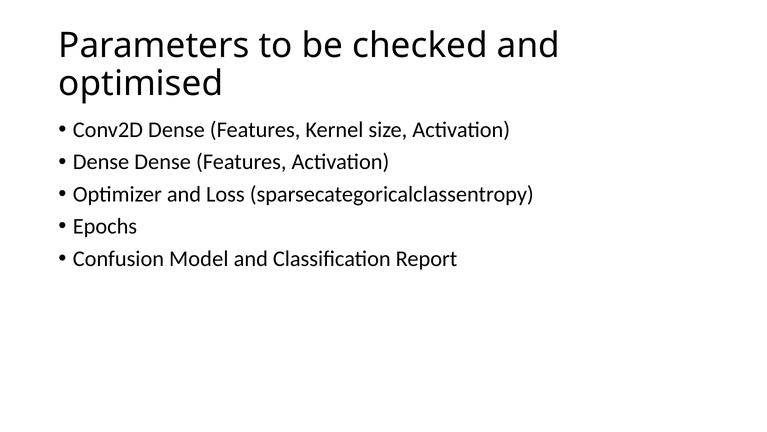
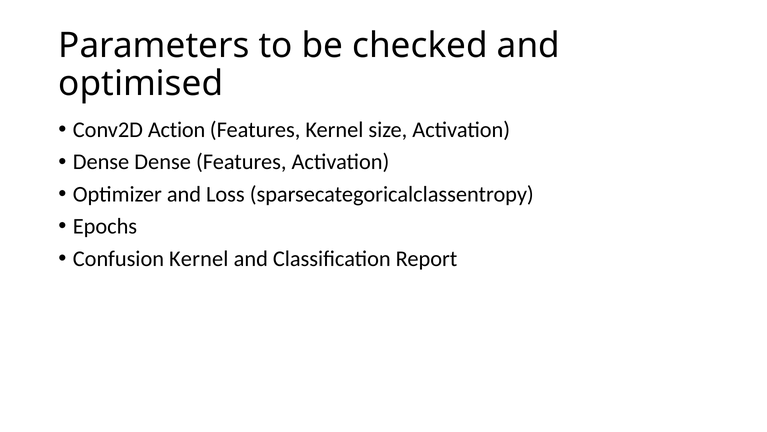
Conv2D Dense: Dense -> Action
Confusion Model: Model -> Kernel
